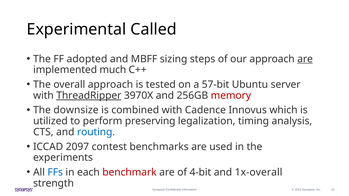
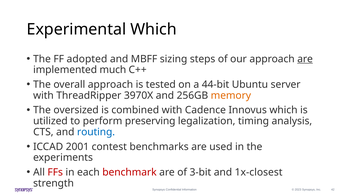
Experimental Called: Called -> Which
57-bit: 57-bit -> 44-bit
ThreadRipper underline: present -> none
memory colour: red -> orange
downsize: downsize -> oversized
2097: 2097 -> 2001
FFs colour: blue -> red
4-bit: 4-bit -> 3-bit
1x-overall: 1x-overall -> 1x-closest
